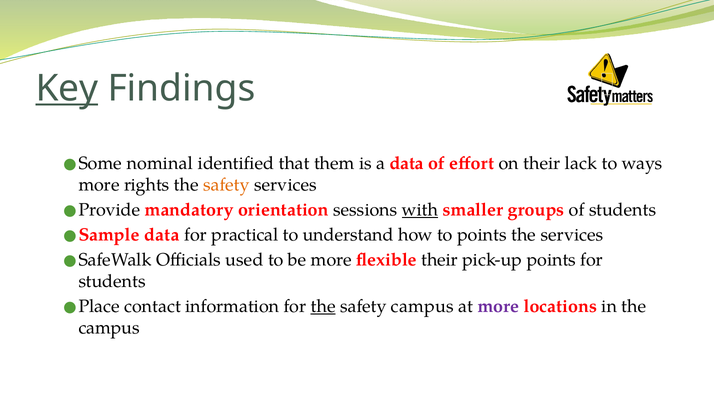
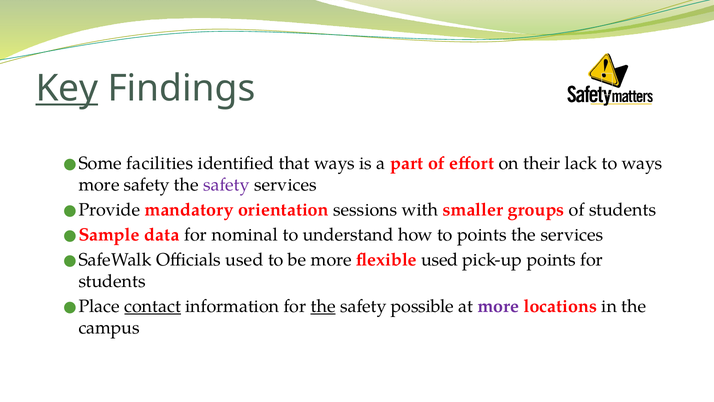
nominal: nominal -> facilities
that them: them -> ways
a data: data -> part
more rights: rights -> safety
safety at (226, 185) colour: orange -> purple
with underline: present -> none
practical: practical -> nominal
flexible their: their -> used
contact underline: none -> present
safety campus: campus -> possible
